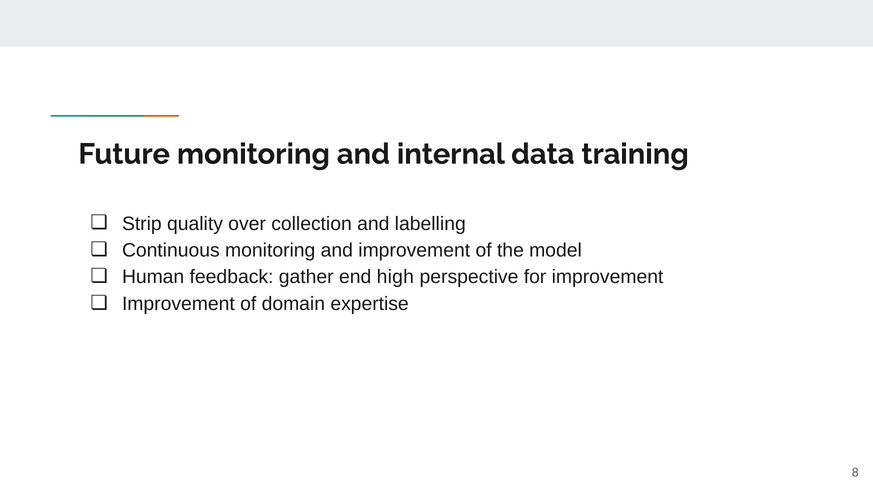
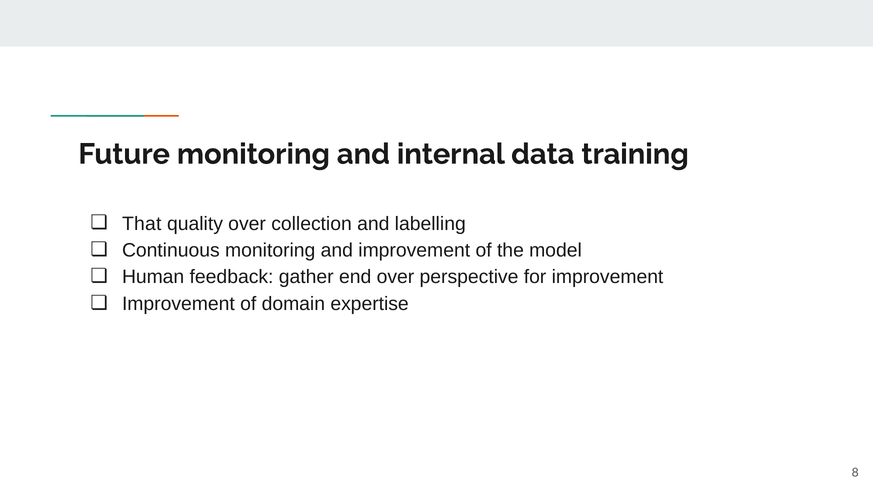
Strip: Strip -> That
end high: high -> over
